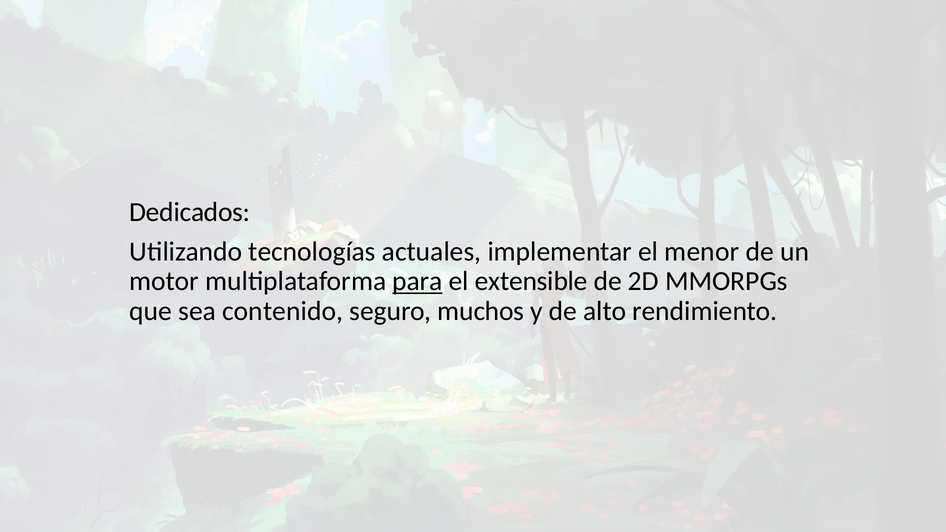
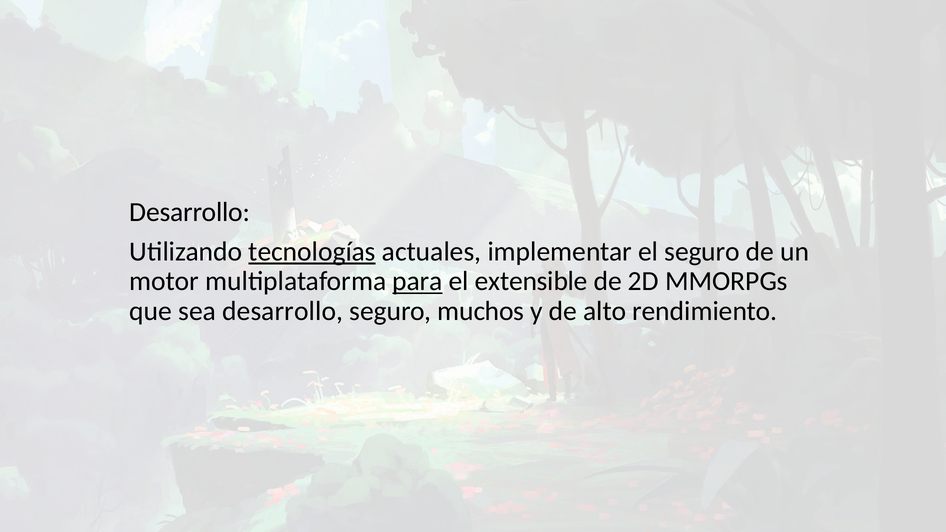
Dedicados at (190, 212): Dedicados -> Desarrollo
tecnologías underline: none -> present
el menor: menor -> seguro
sea contenido: contenido -> desarrollo
